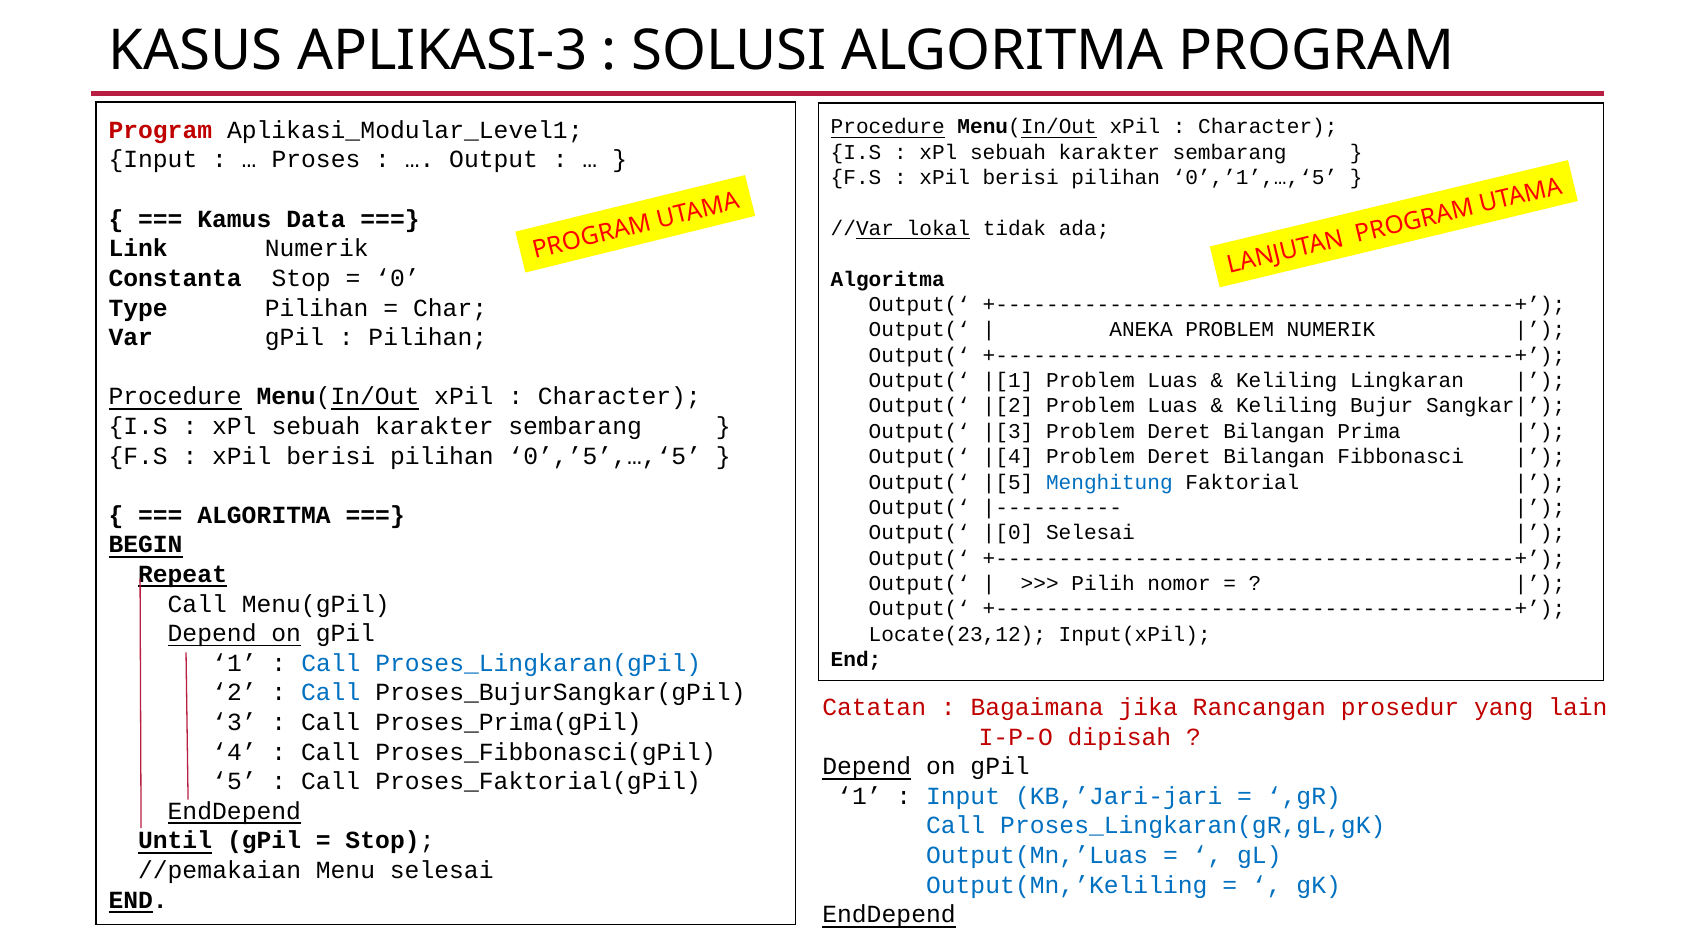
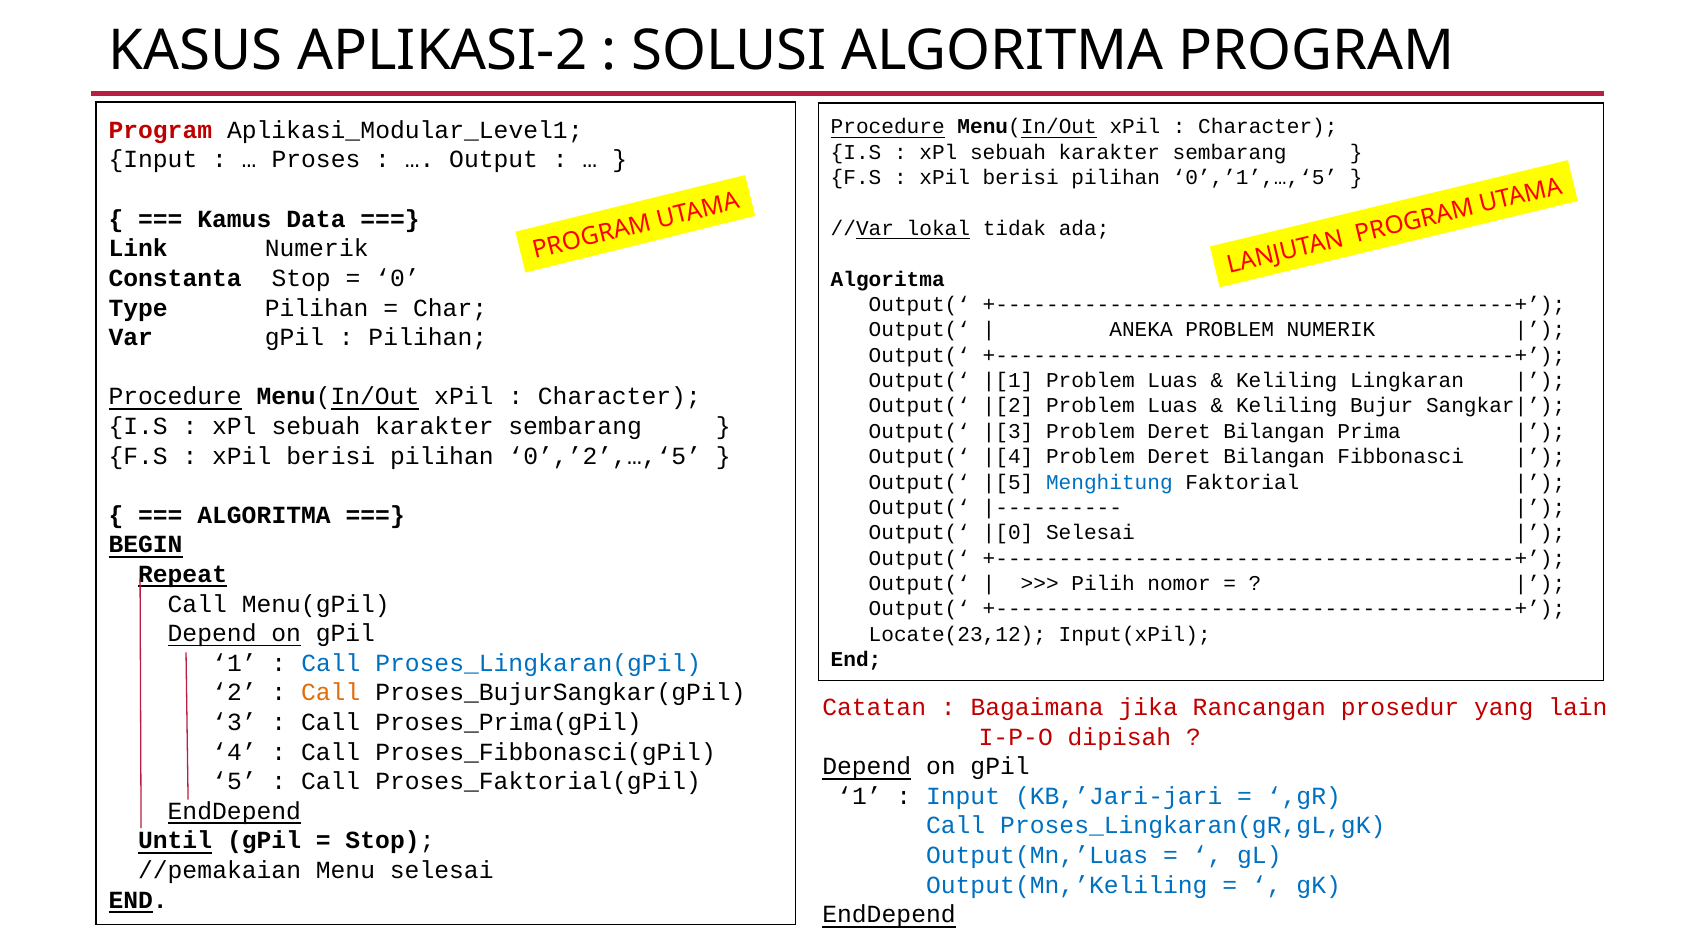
APLIKASI-3: APLIKASI-3 -> APLIKASI-2
0’,’5’,…,‘5: 0’,’5’,…,‘5 -> 0’,’2’,…,‘5
Call at (331, 692) colour: blue -> orange
